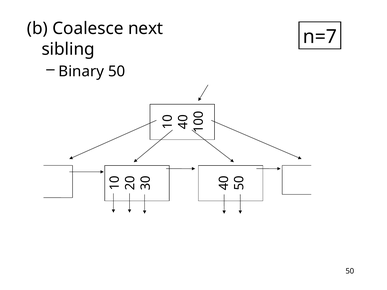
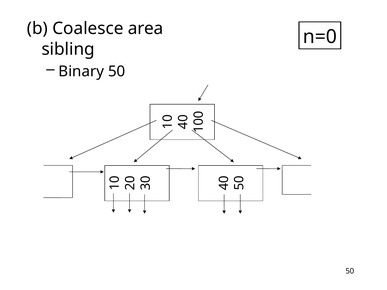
next: next -> area
n=7: n=7 -> n=0
